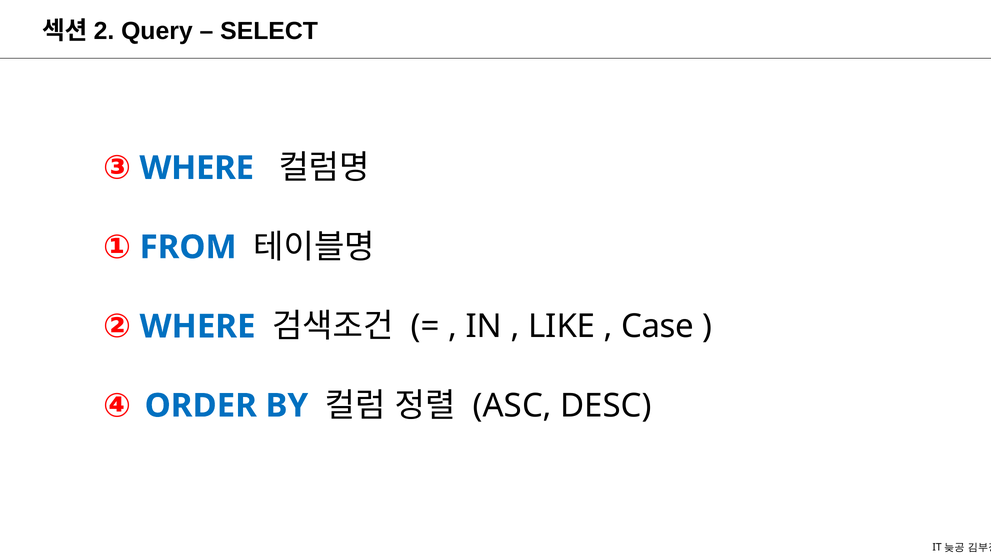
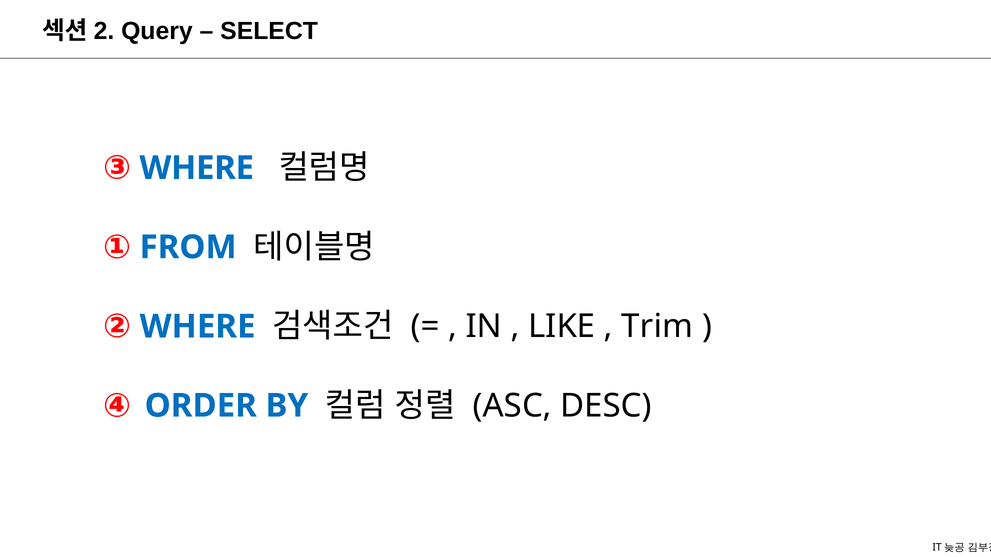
Case: Case -> Trim
